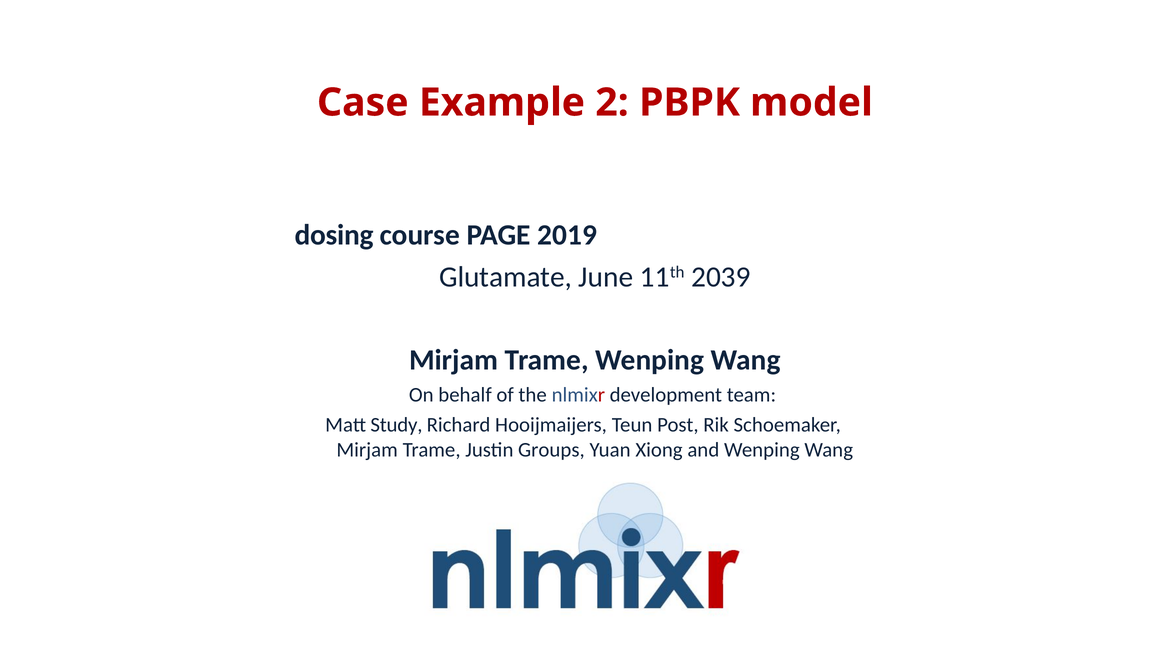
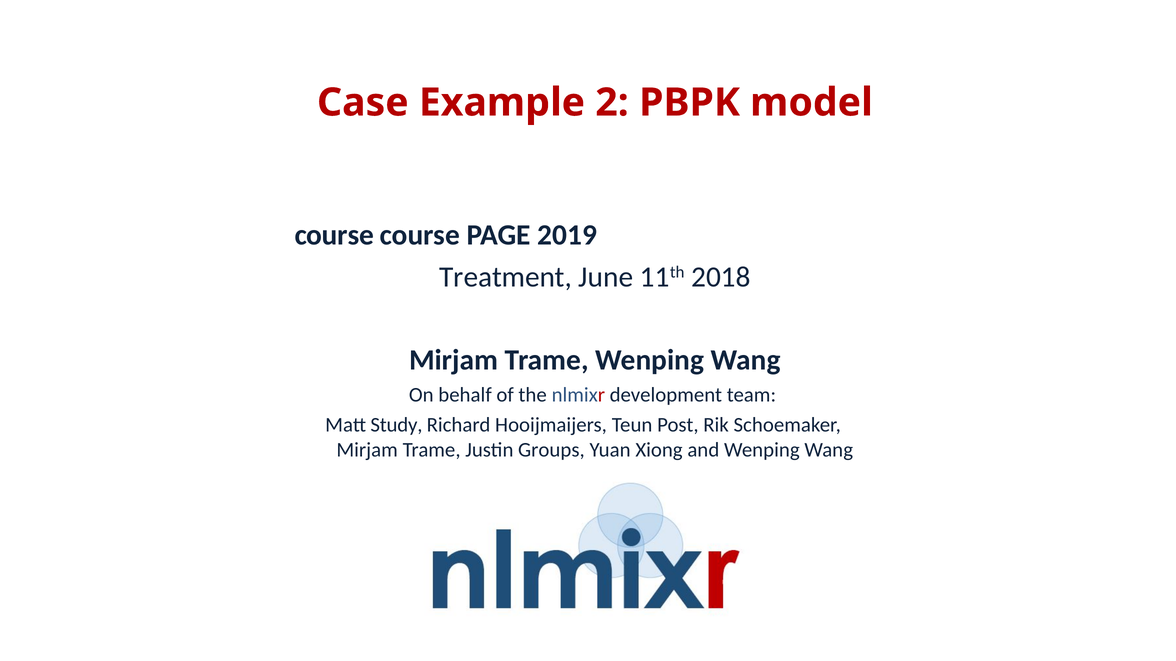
dosing at (334, 235): dosing -> course
Glutamate: Glutamate -> Treatment
2039: 2039 -> 2018
